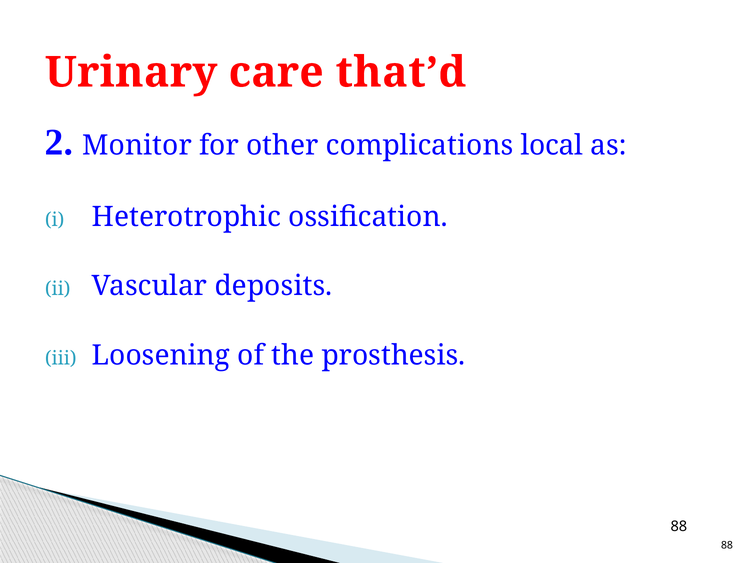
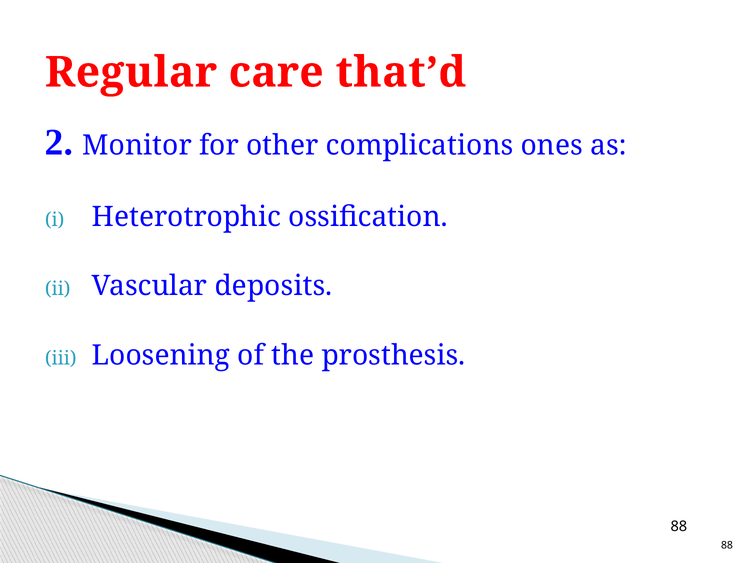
Urinary: Urinary -> Regular
local: local -> ones
